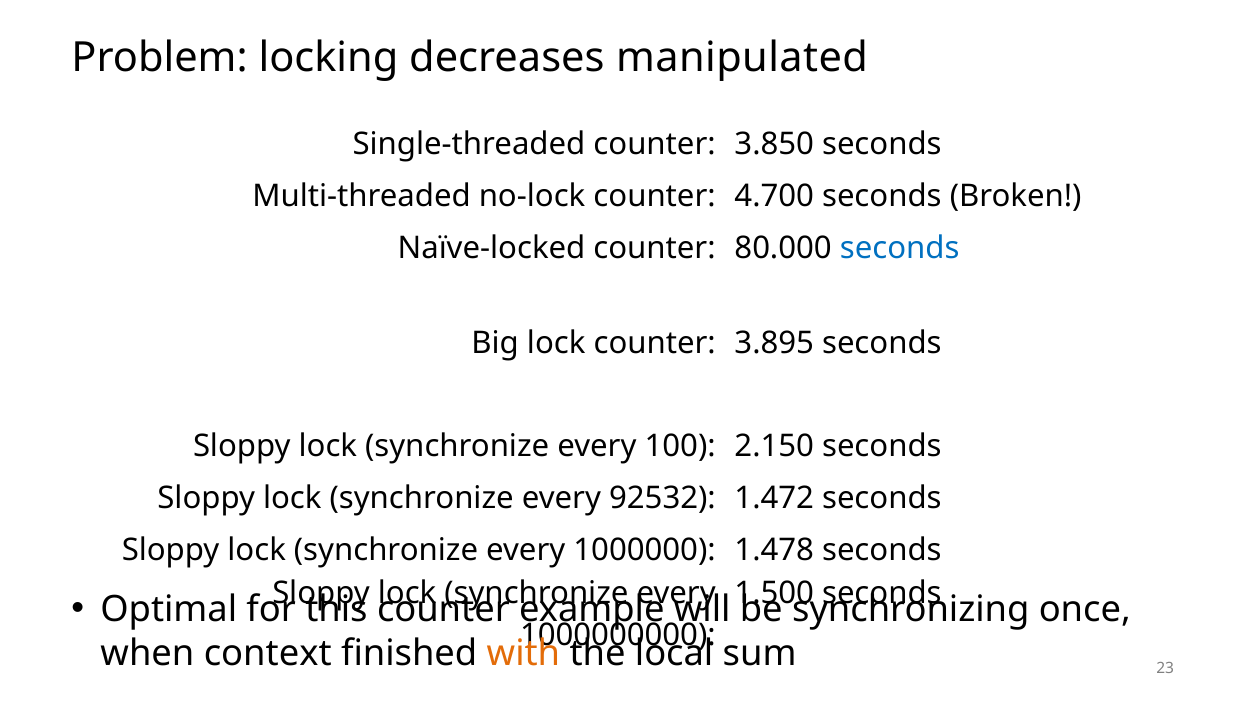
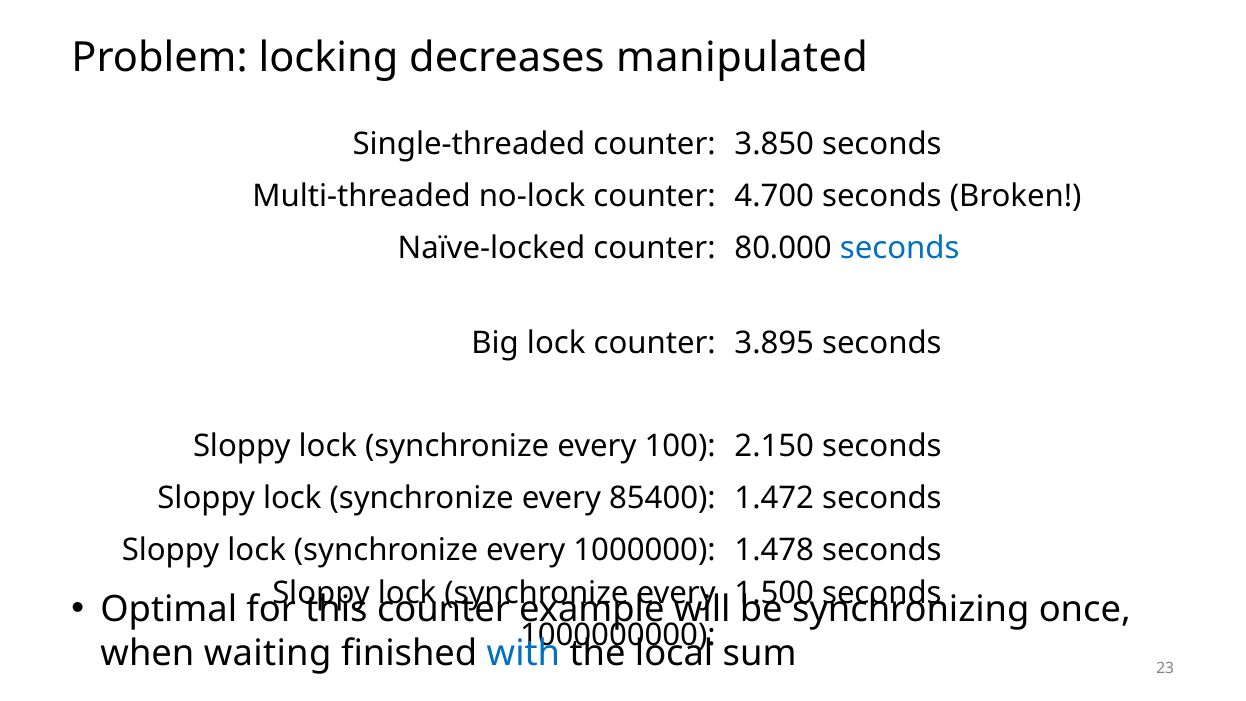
92532: 92532 -> 85400
context: context -> waiting
with colour: orange -> blue
